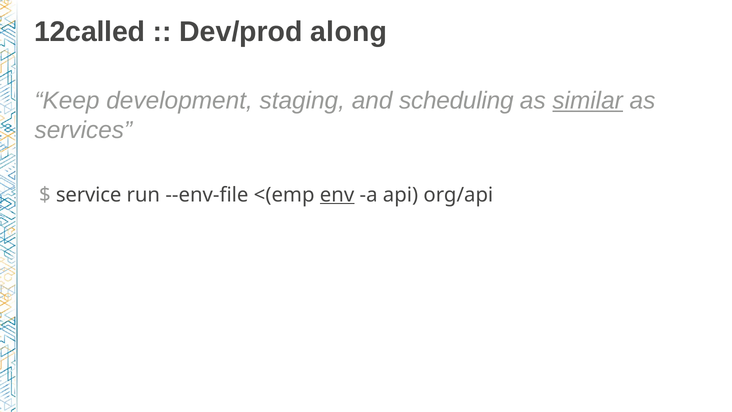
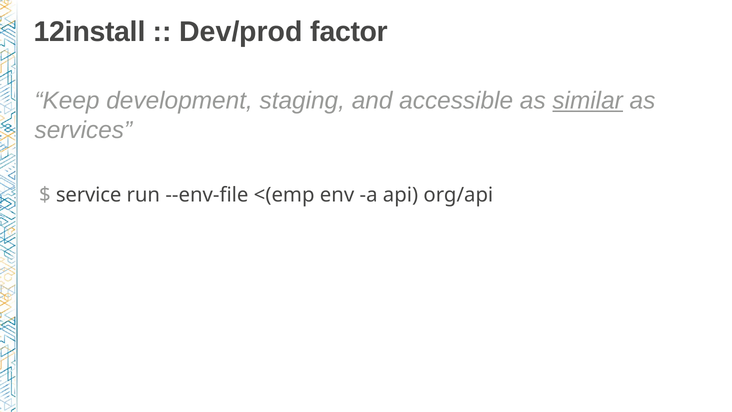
12called: 12called -> 12install
along: along -> factor
scheduling: scheduling -> accessible
env underline: present -> none
